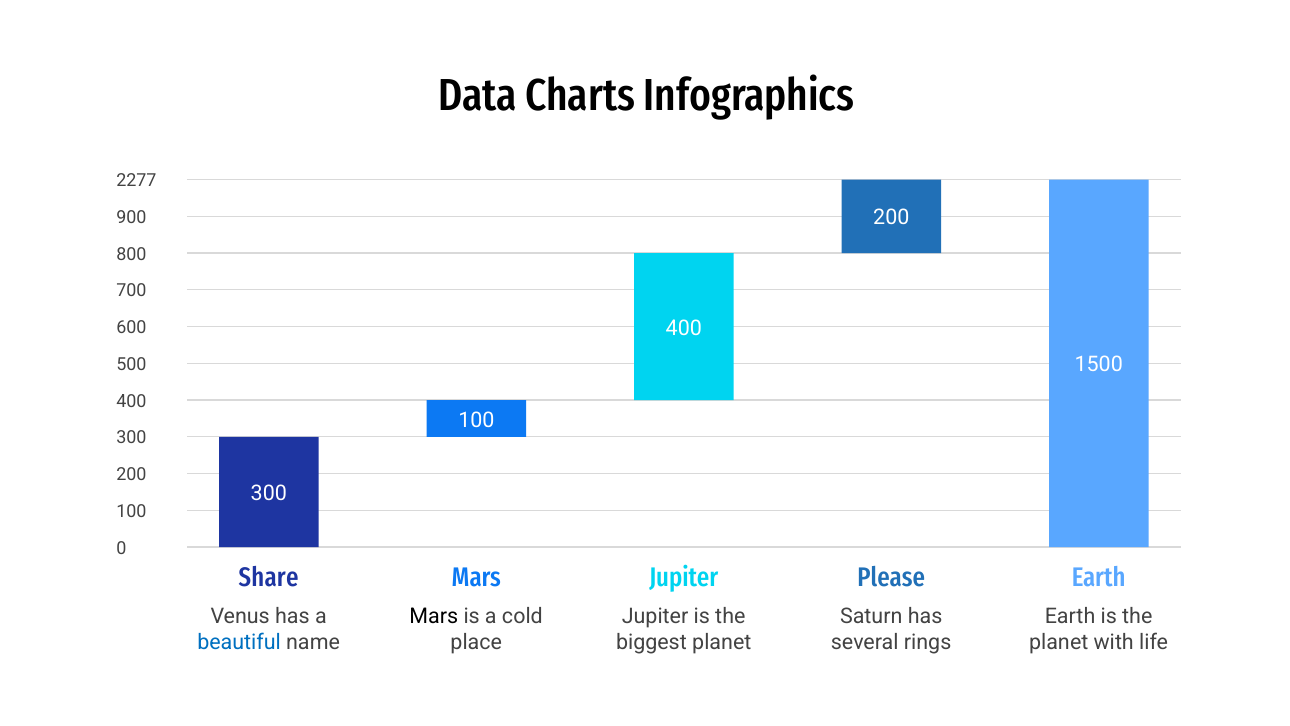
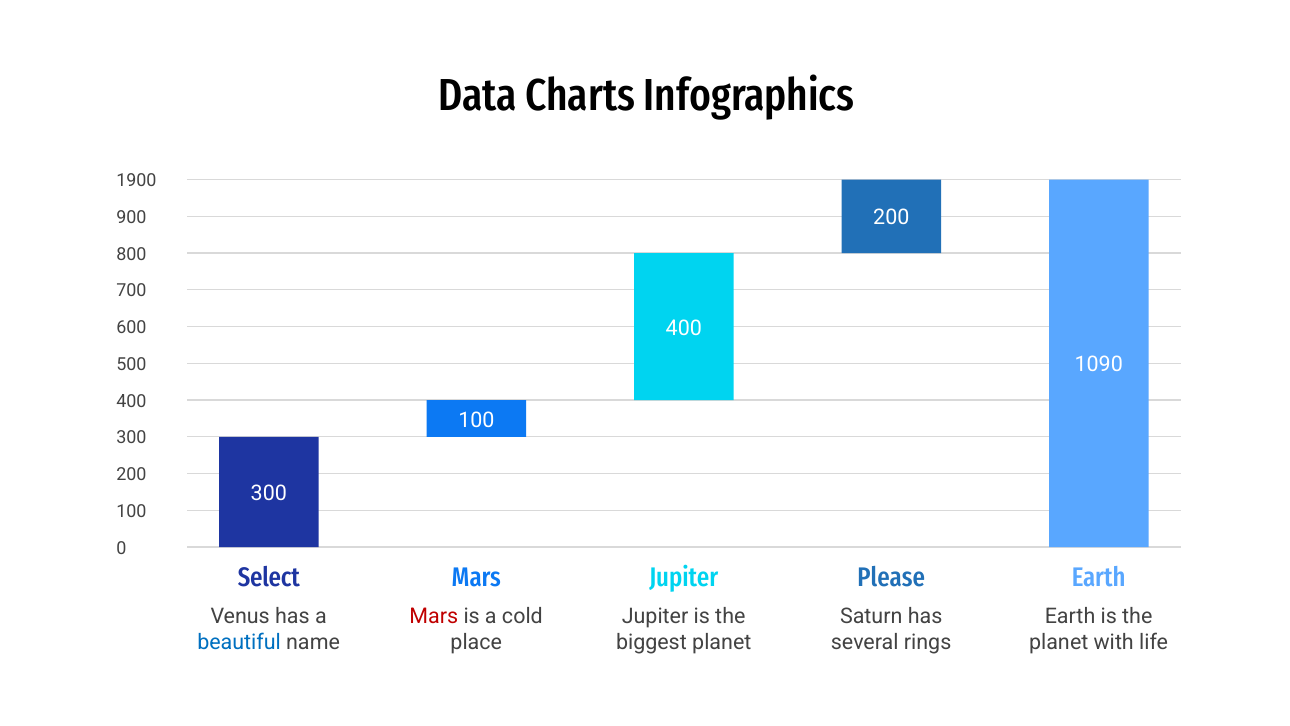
2277: 2277 -> 1900
1500: 1500 -> 1090
Share: Share -> Select
Mars at (434, 616) colour: black -> red
